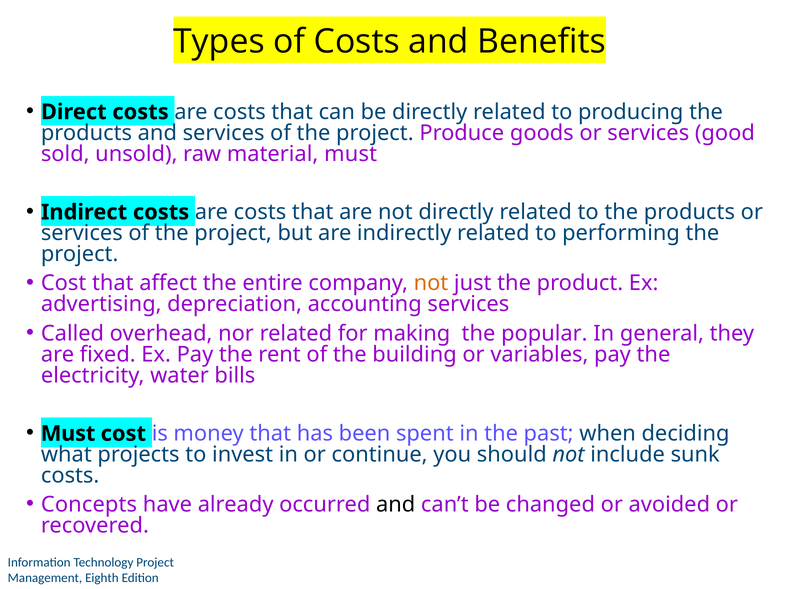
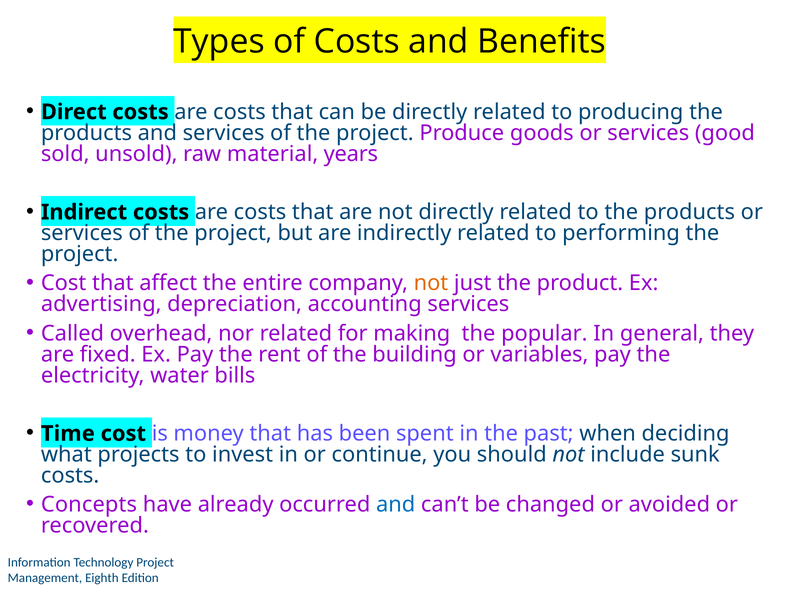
material must: must -> years
Must at (68, 434): Must -> Time
and at (396, 505) colour: black -> blue
